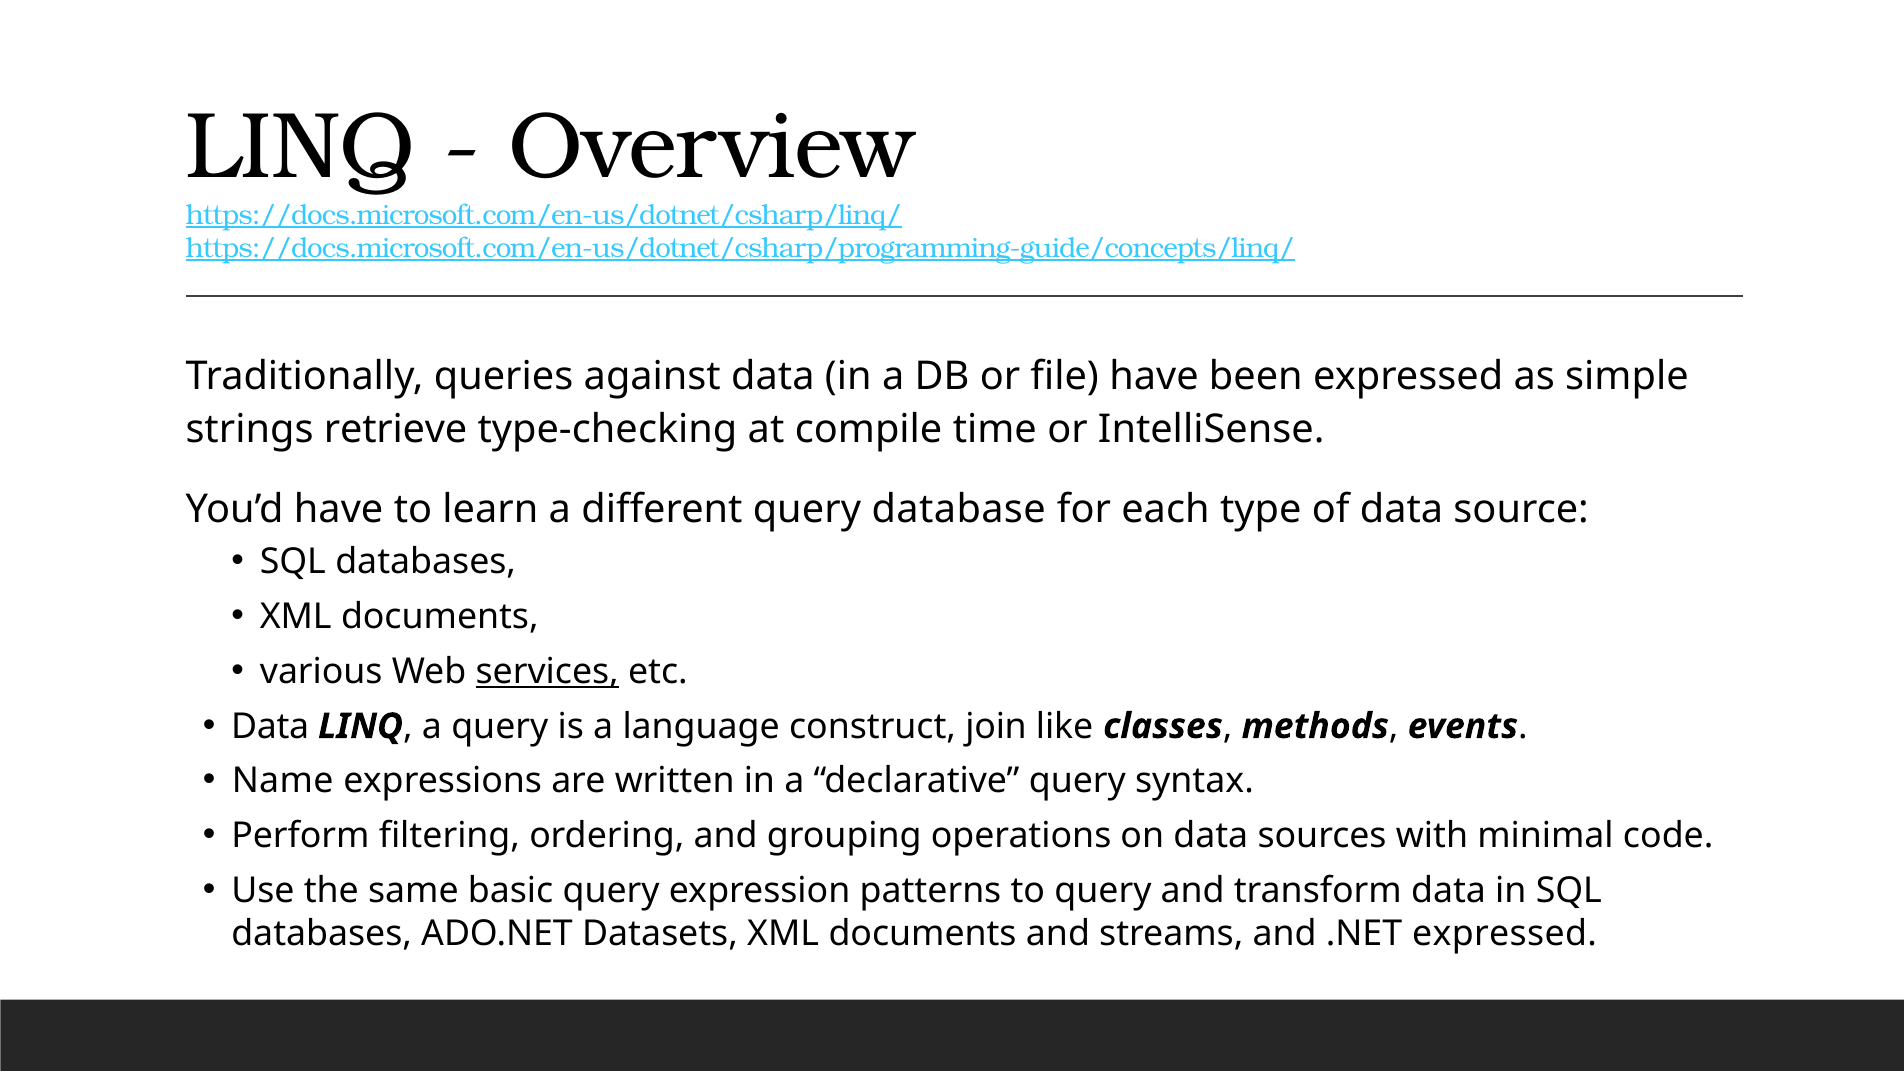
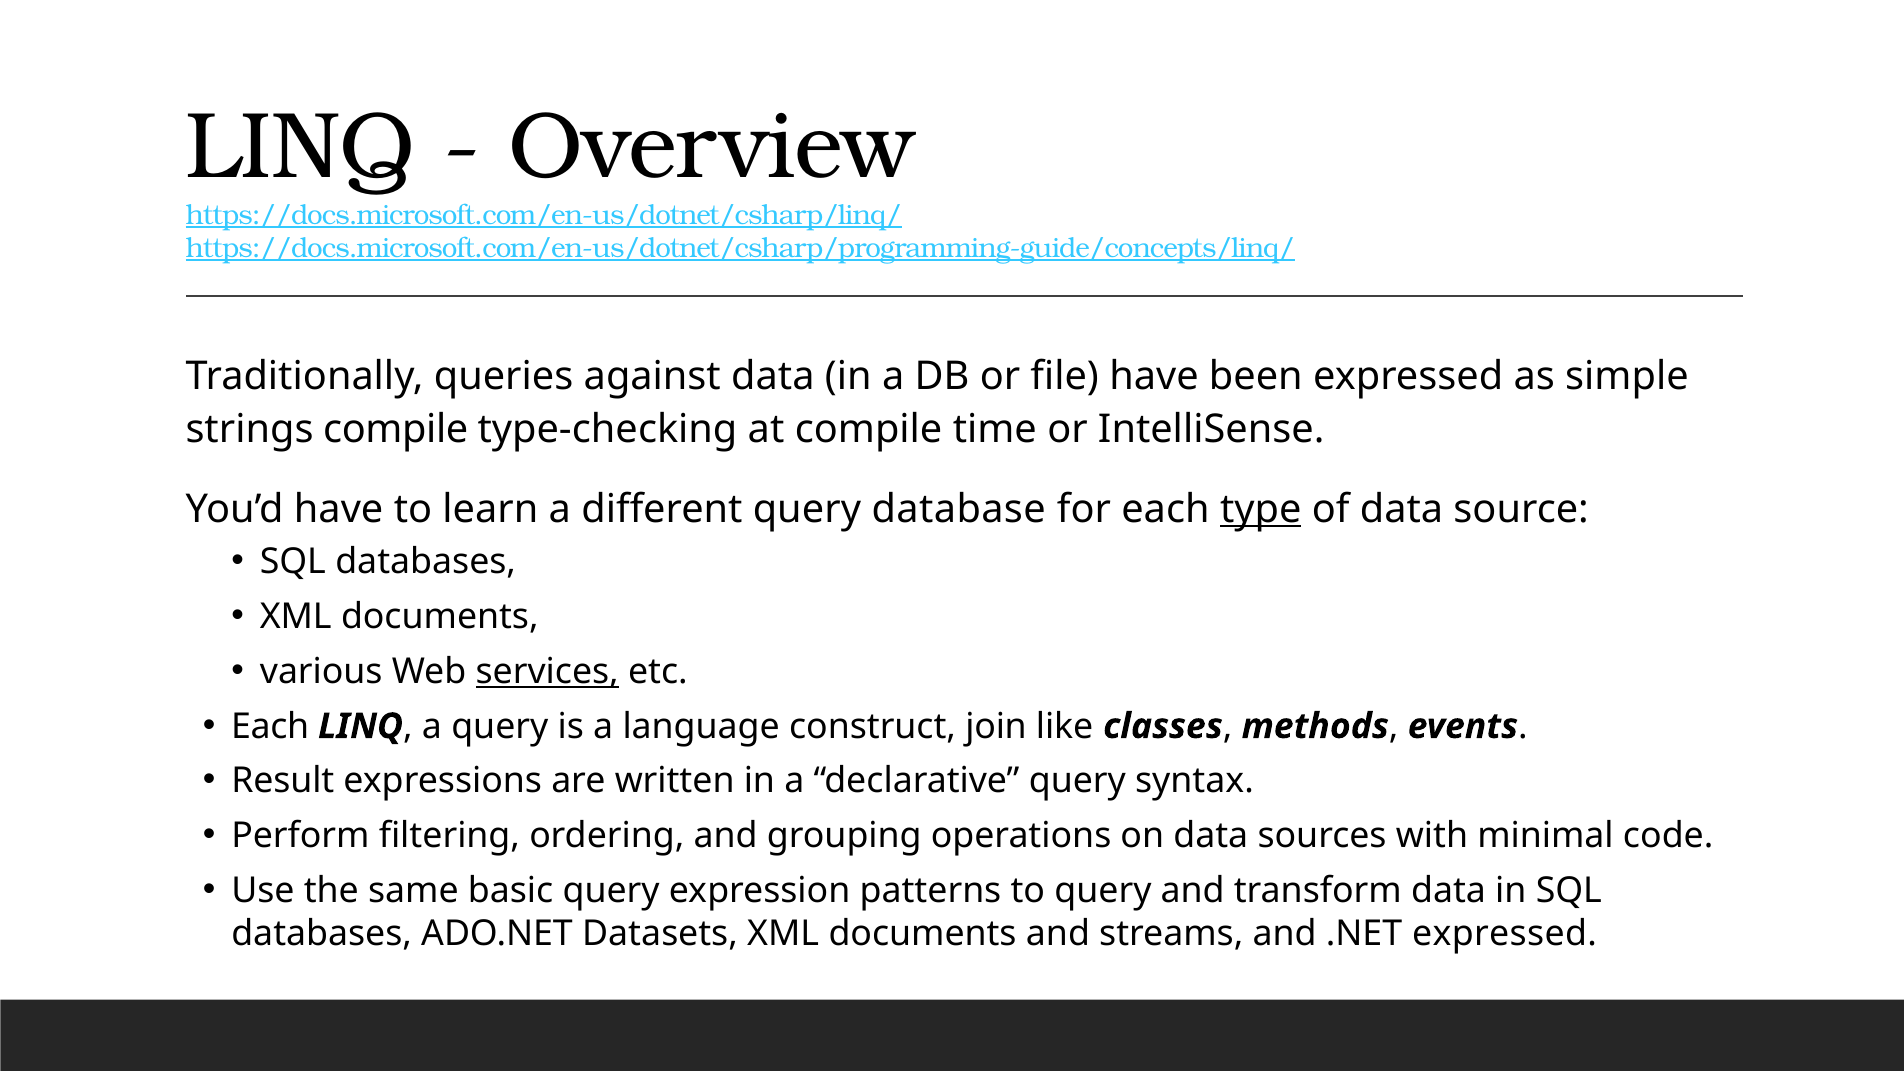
strings retrieve: retrieve -> compile
type underline: none -> present
Data at (270, 726): Data -> Each
Name: Name -> Result
